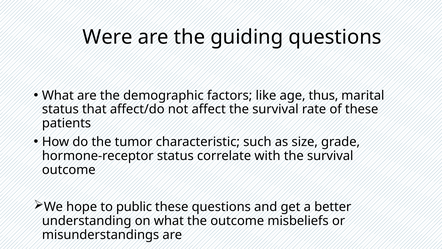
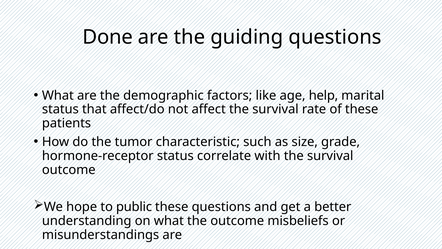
Were: Were -> Done
thus: thus -> help
